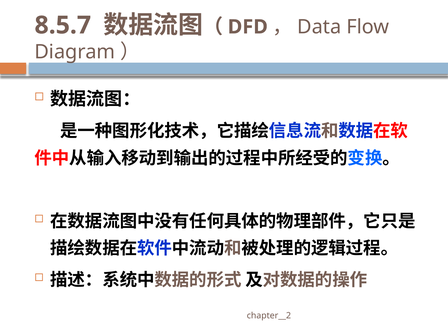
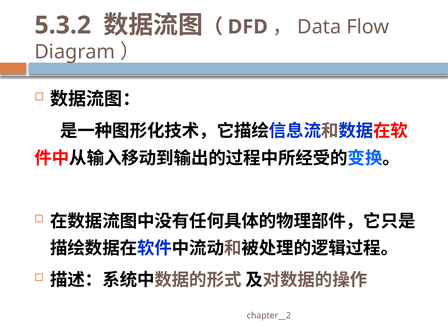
8.5.7: 8.5.7 -> 5.3.2
